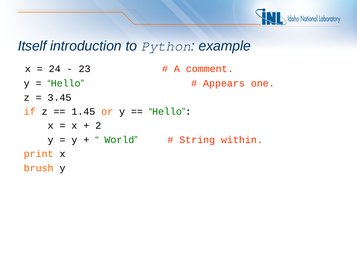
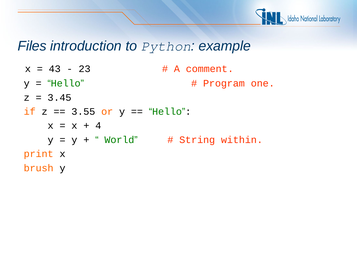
Itself: Itself -> Files
24: 24 -> 43
Appears: Appears -> Program
1.45: 1.45 -> 3.55
2: 2 -> 4
